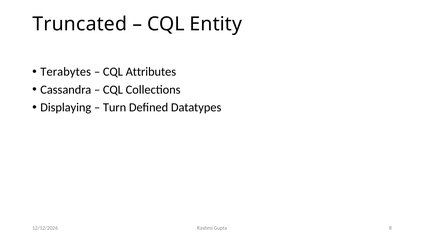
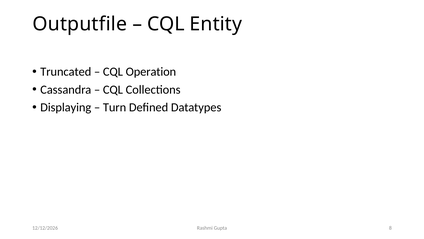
Truncated: Truncated -> Outputfile
Terabytes: Terabytes -> Truncated
Attributes: Attributes -> Operation
